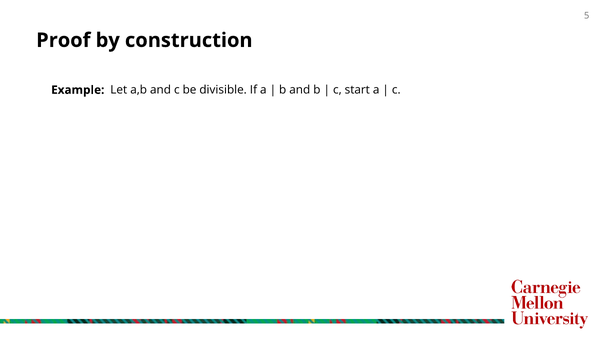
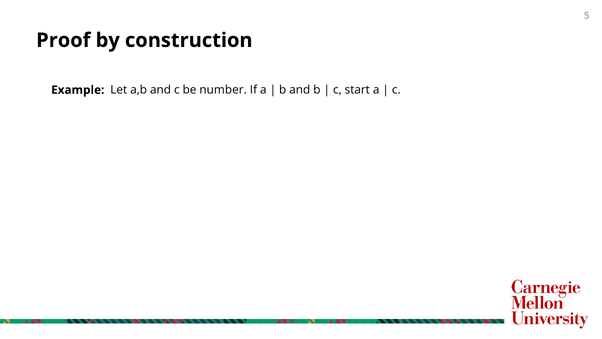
divisible: divisible -> number
